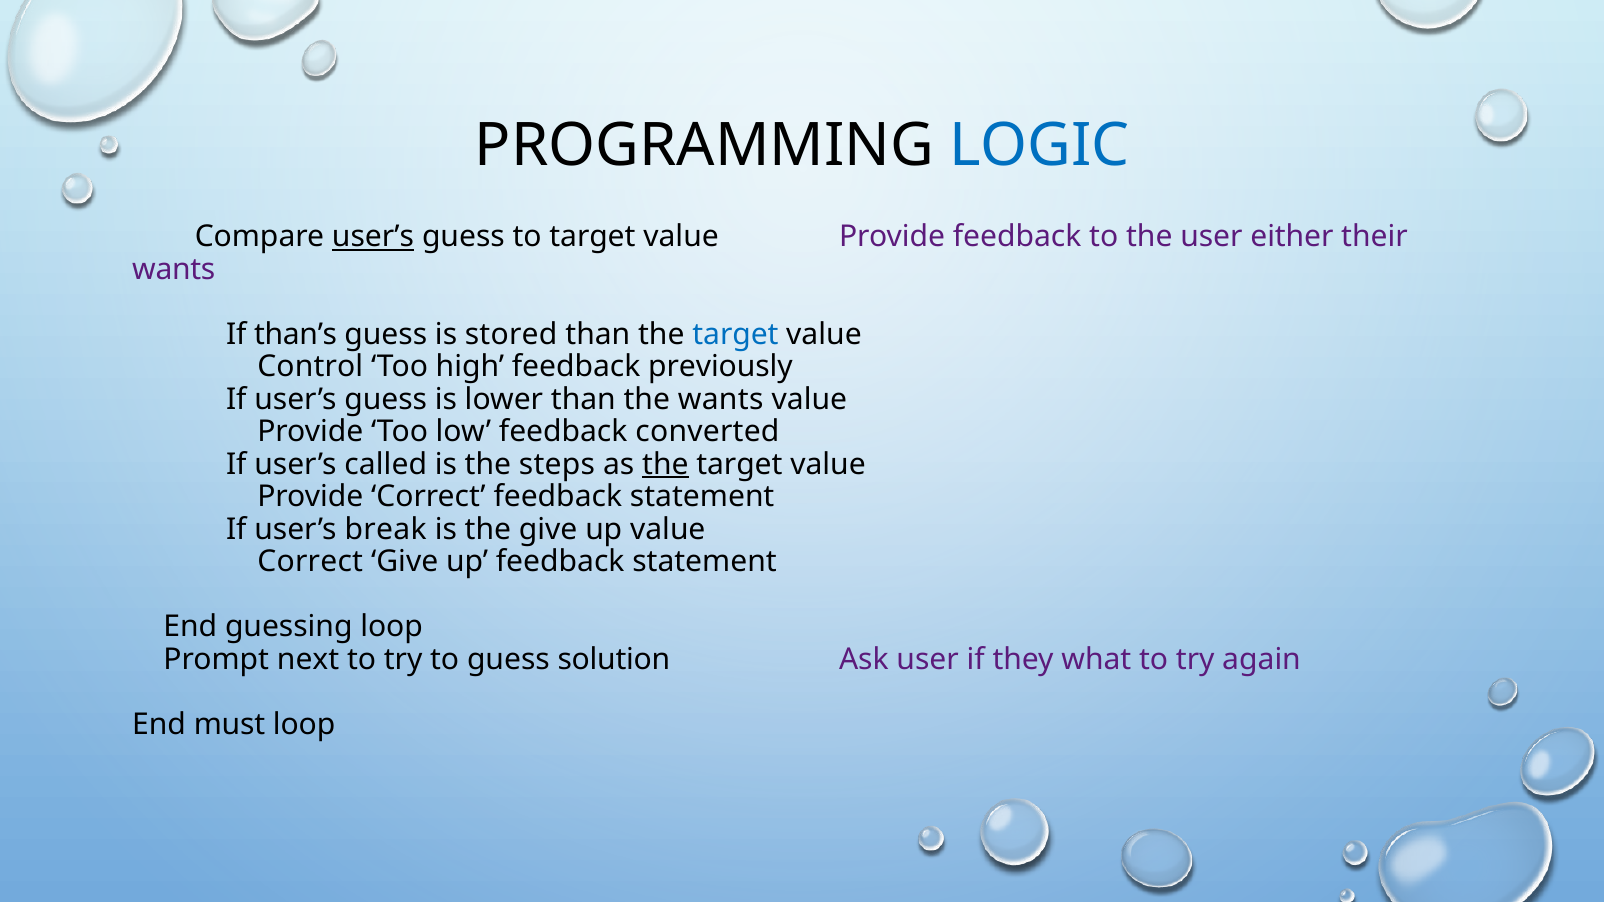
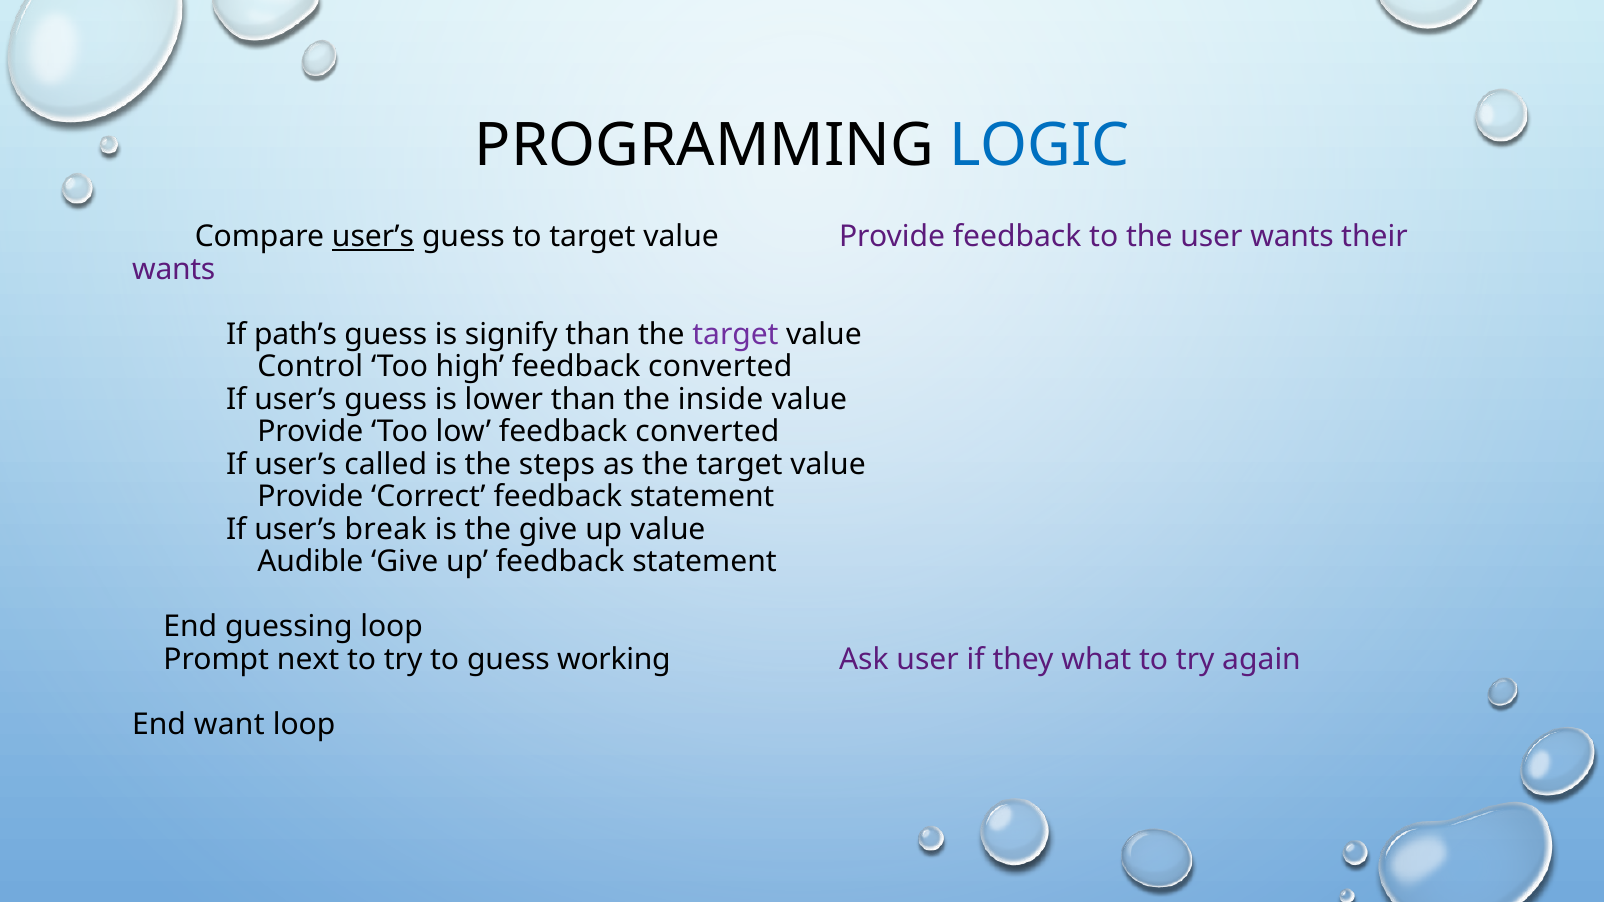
user either: either -> wants
than’s: than’s -> path’s
stored: stored -> signify
target at (735, 335) colour: blue -> purple
high feedback previously: previously -> converted
the wants: wants -> inside
the at (665, 464) underline: present -> none
Correct at (310, 562): Correct -> Audible
solution: solution -> working
must: must -> want
